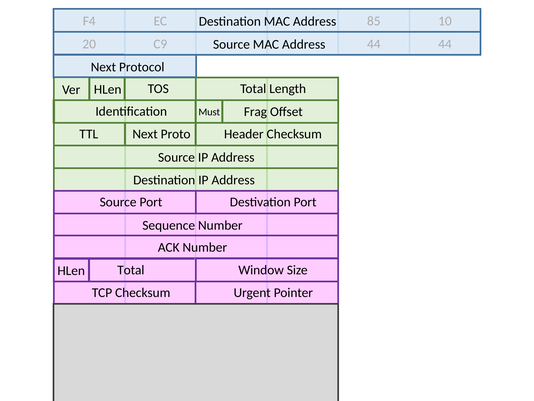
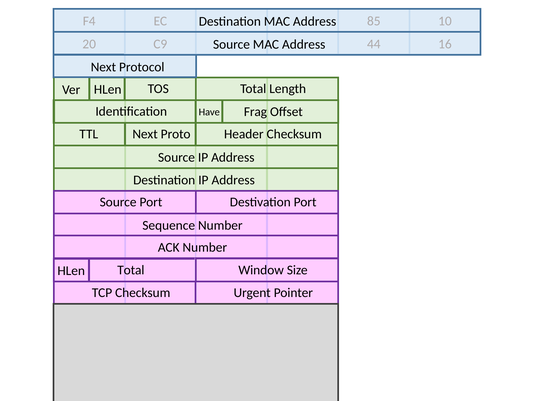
44 44: 44 -> 16
Must: Must -> Have
